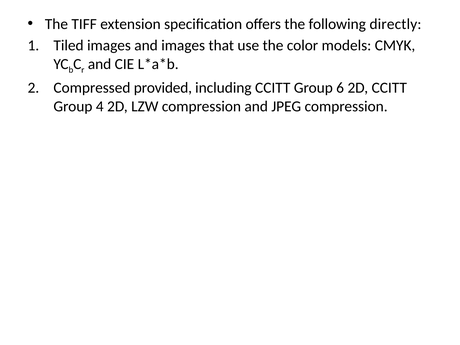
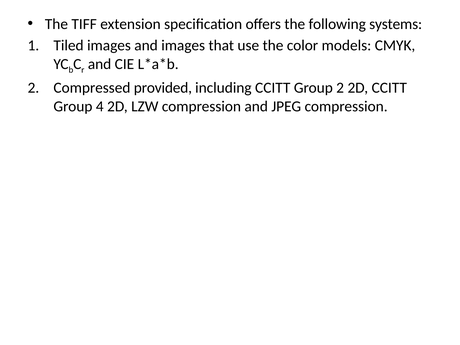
directly: directly -> systems
Group 6: 6 -> 2
